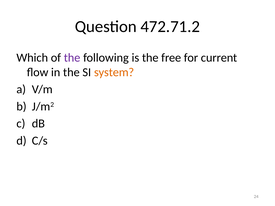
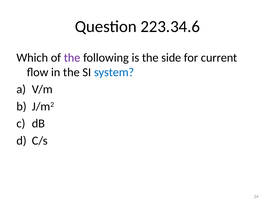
472.71.2: 472.71.2 -> 223.34.6
free: free -> side
system colour: orange -> blue
